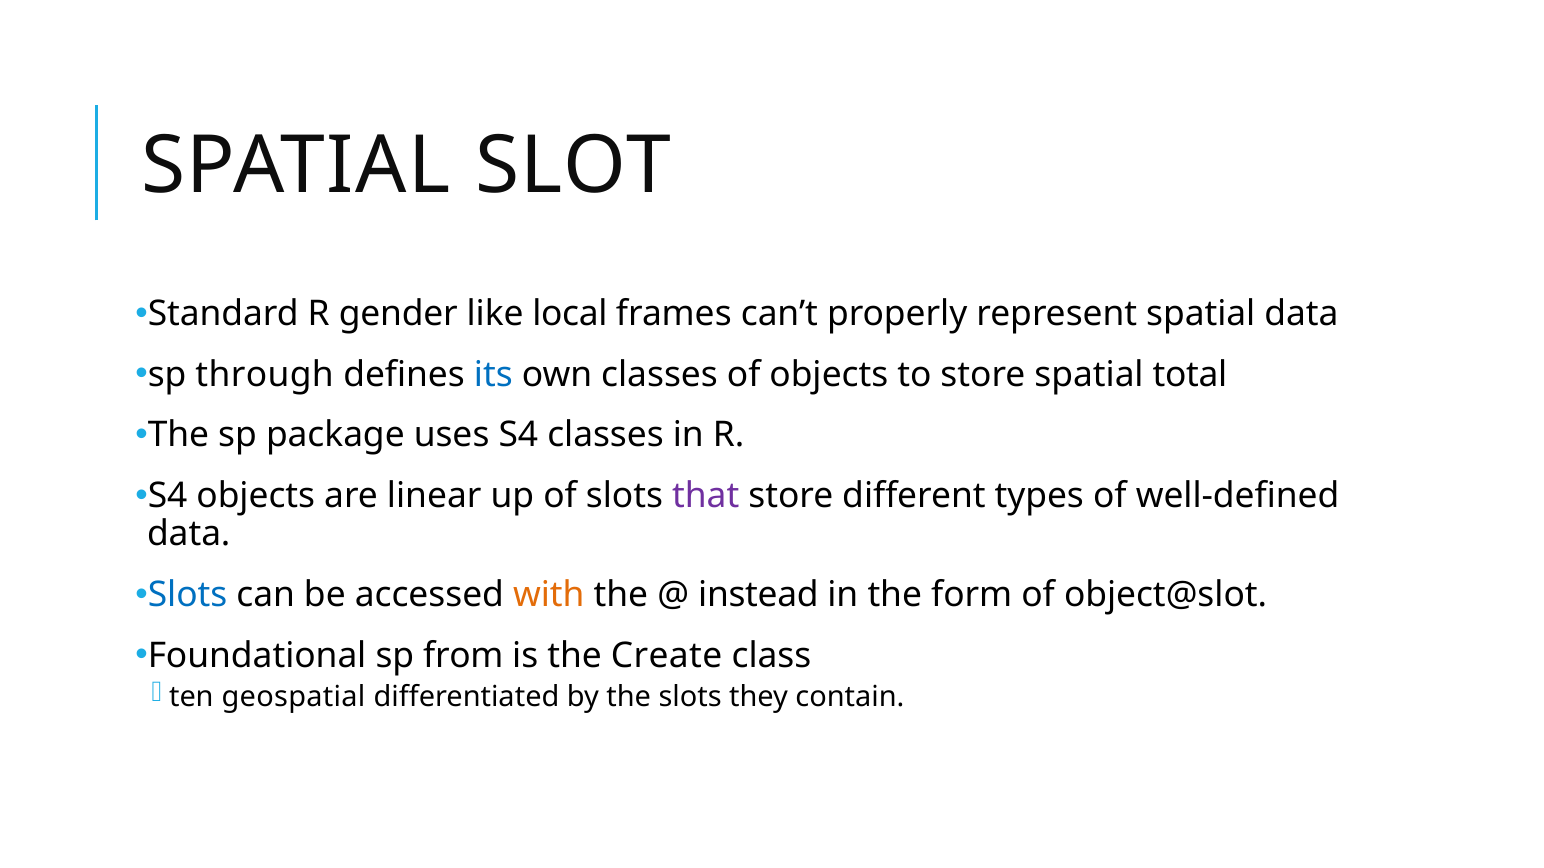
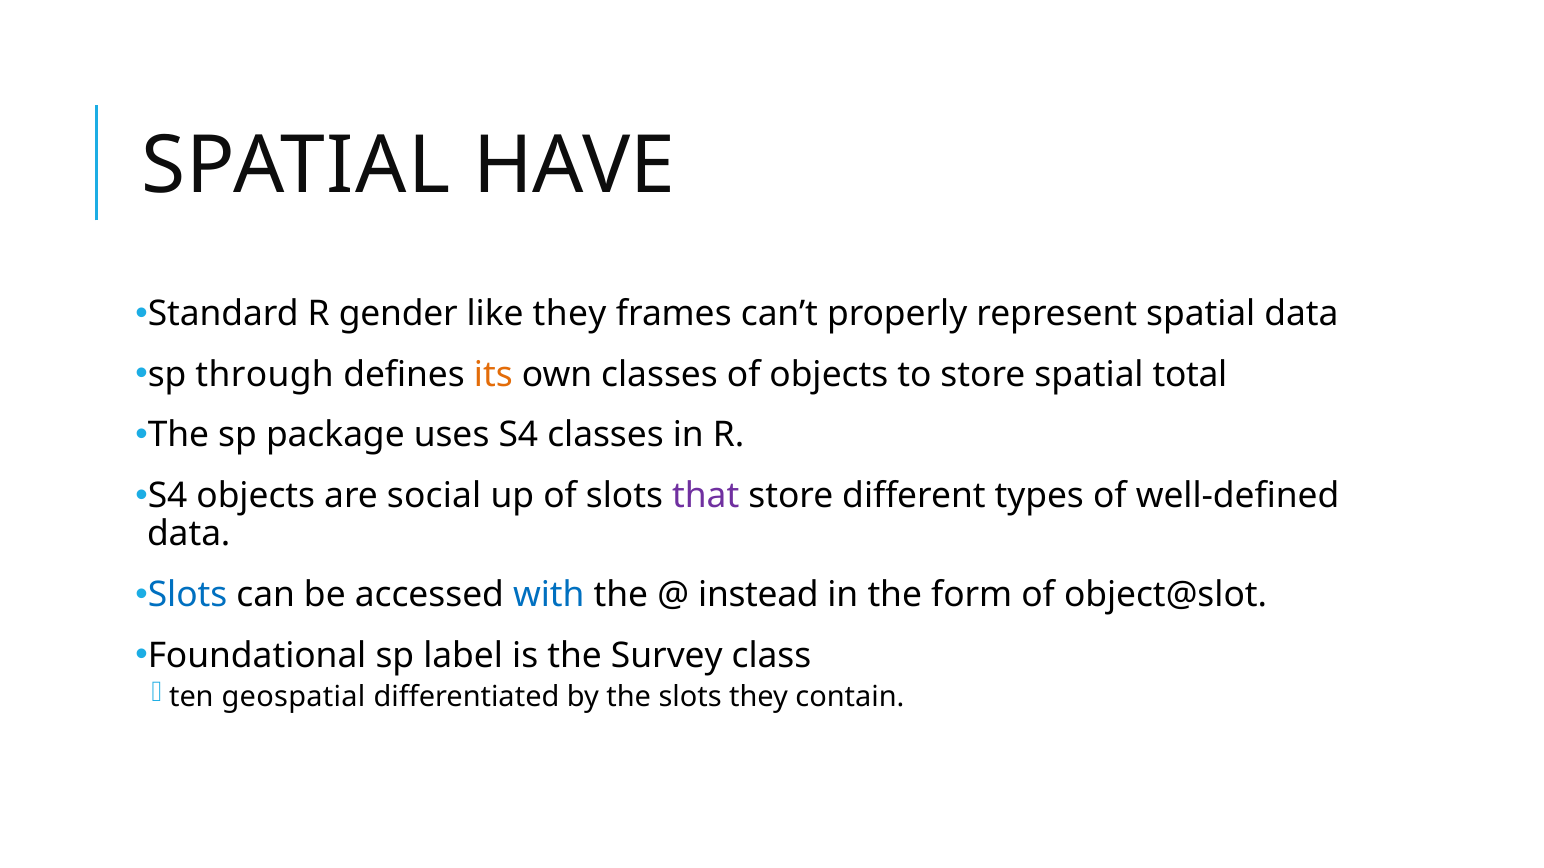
SLOT: SLOT -> HAVE
like local: local -> they
its colour: blue -> orange
linear: linear -> social
with colour: orange -> blue
from: from -> label
Create: Create -> Survey
